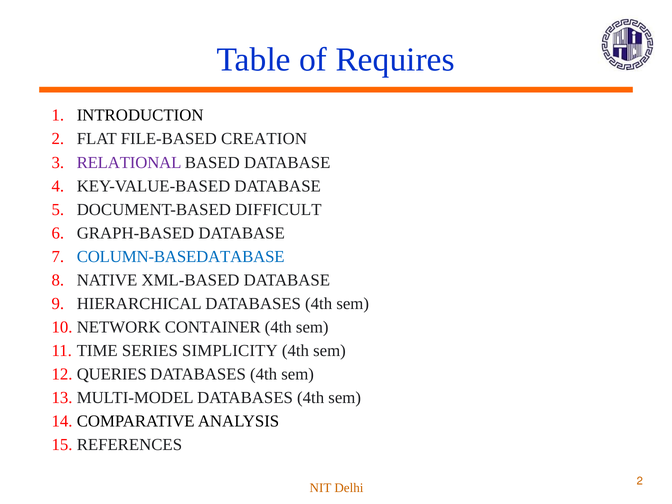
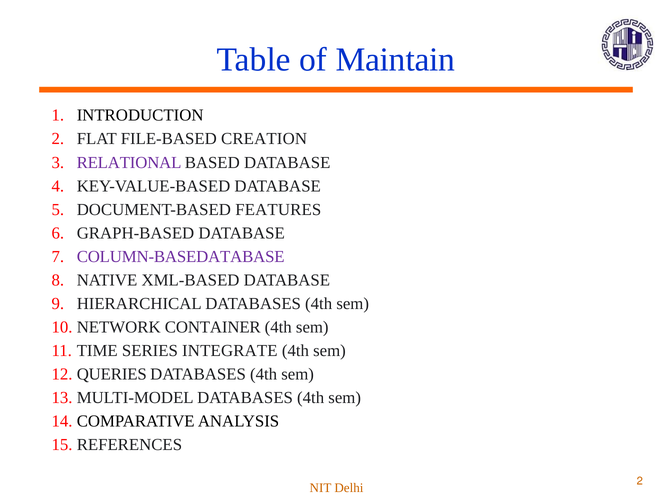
Requires: Requires -> Maintain
DIFFICULT: DIFFICULT -> FEATURES
COLUMN-BASEDATABASE colour: blue -> purple
SIMPLICITY: SIMPLICITY -> INTEGRATE
